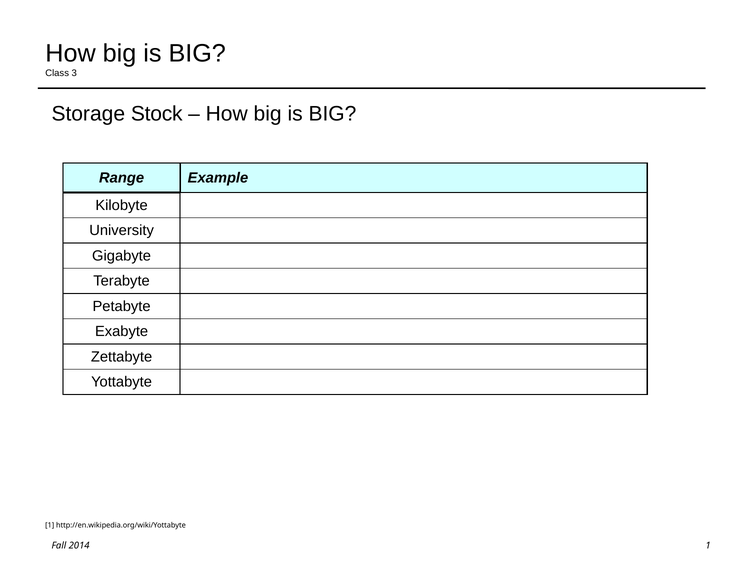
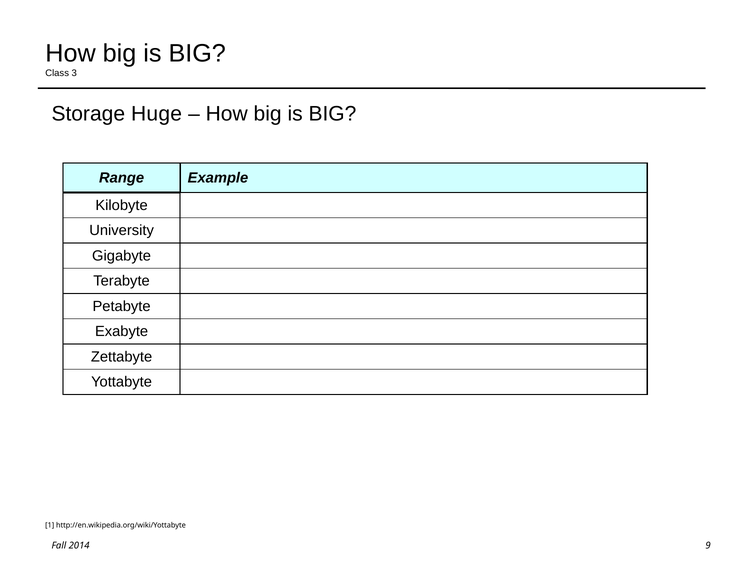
Stock: Stock -> Huge
1 at (708, 546): 1 -> 9
